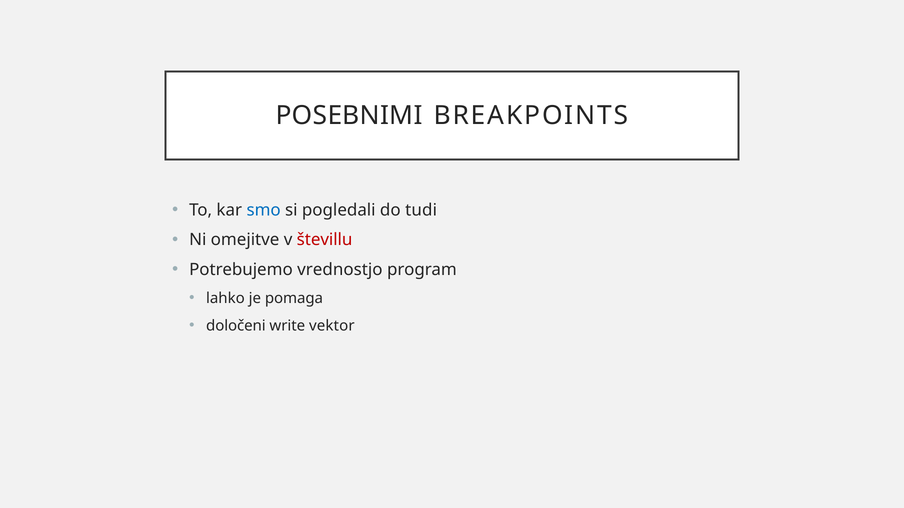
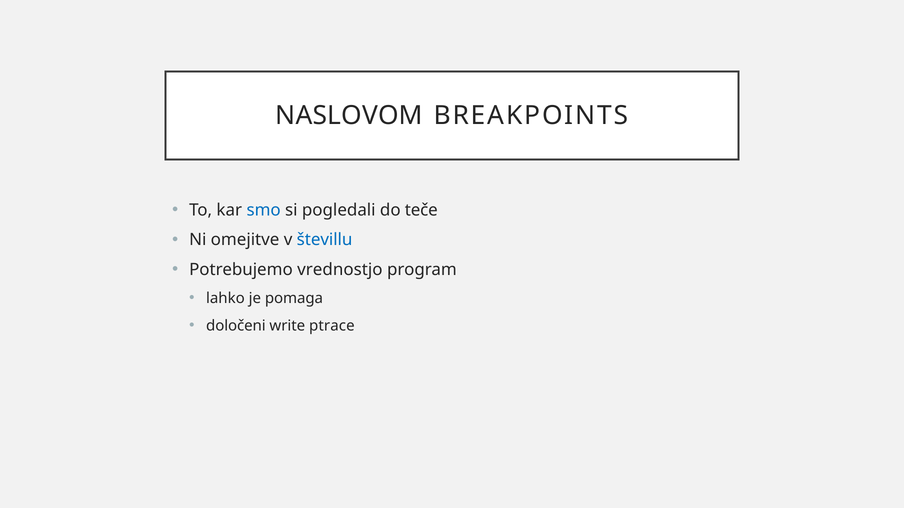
POSEBNIMI: POSEBNIMI -> NASLOVOM
tudi: tudi -> teče
števillu colour: red -> blue
vektor: vektor -> ptrace
